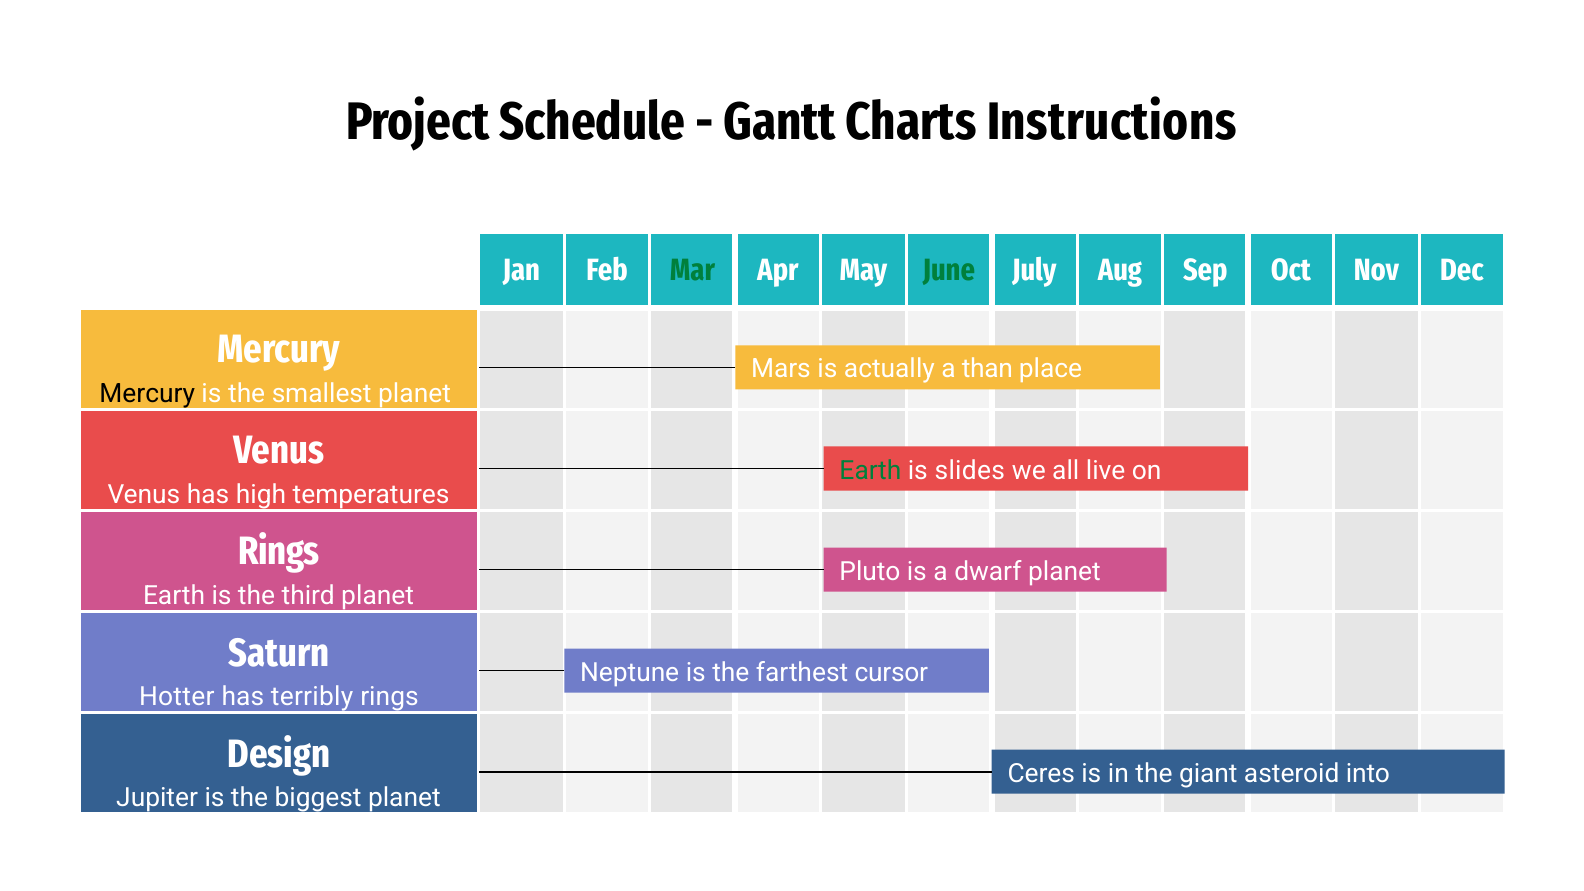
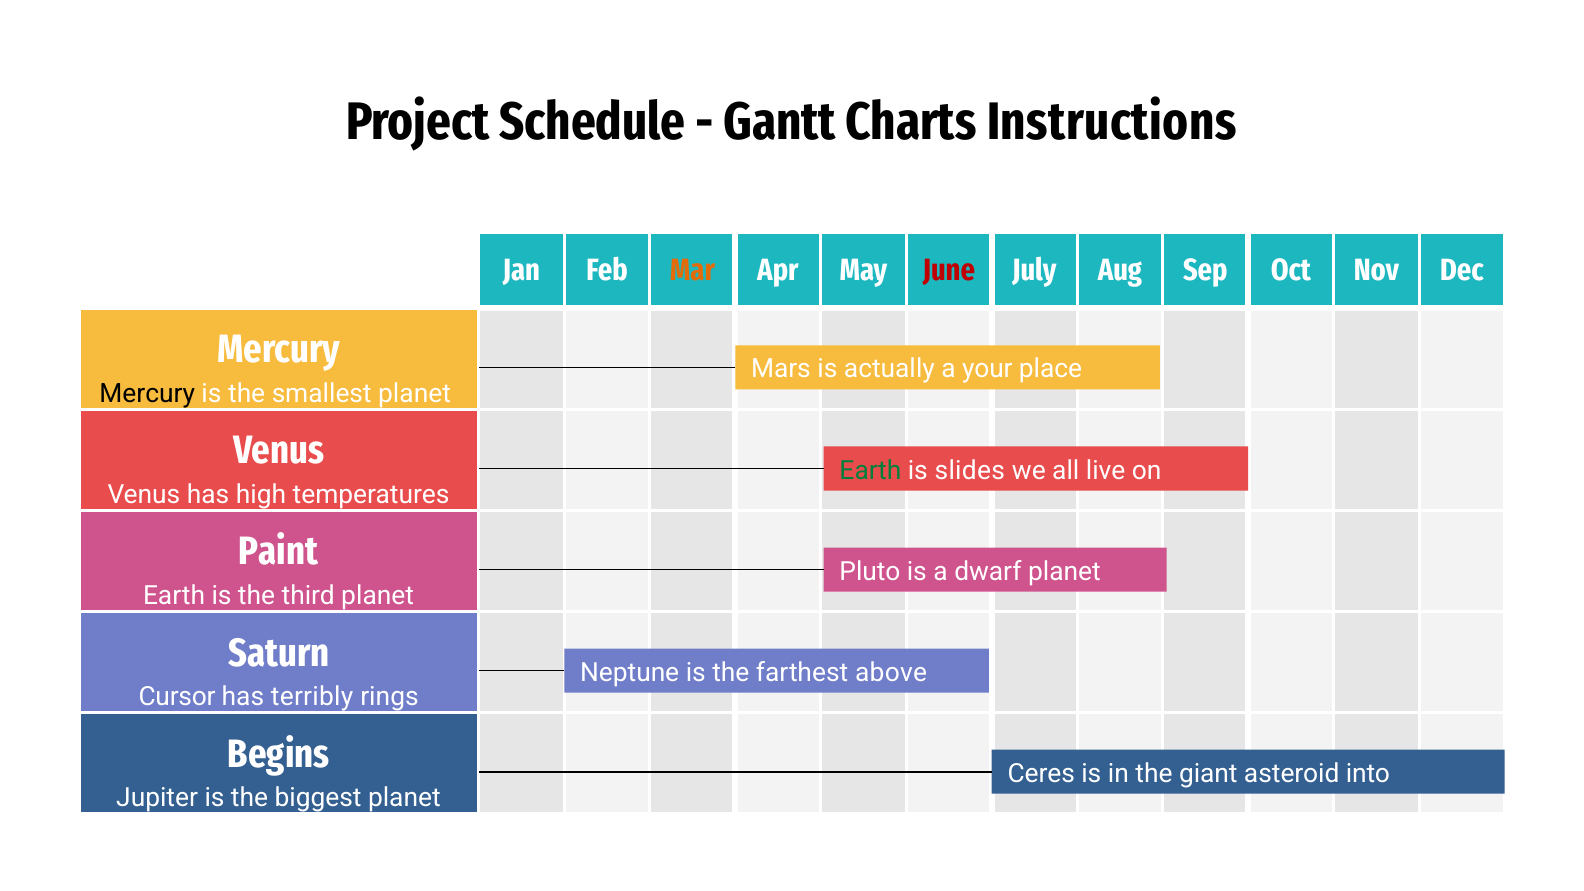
Mar colour: green -> orange
June colour: green -> red
than: than -> your
Rings at (279, 552): Rings -> Paint
cursor: cursor -> above
Hotter: Hotter -> Cursor
Design: Design -> Begins
